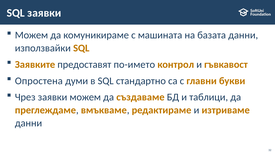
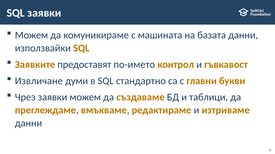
Опростена: Опростена -> Извличане
